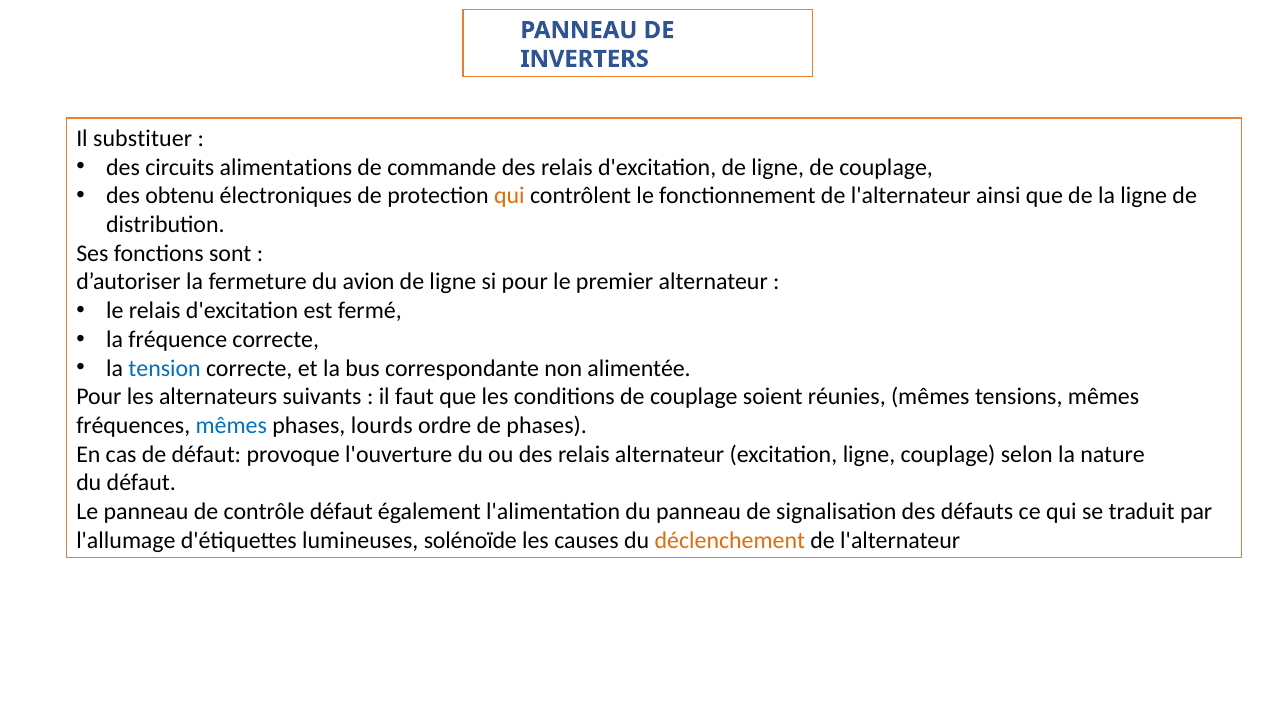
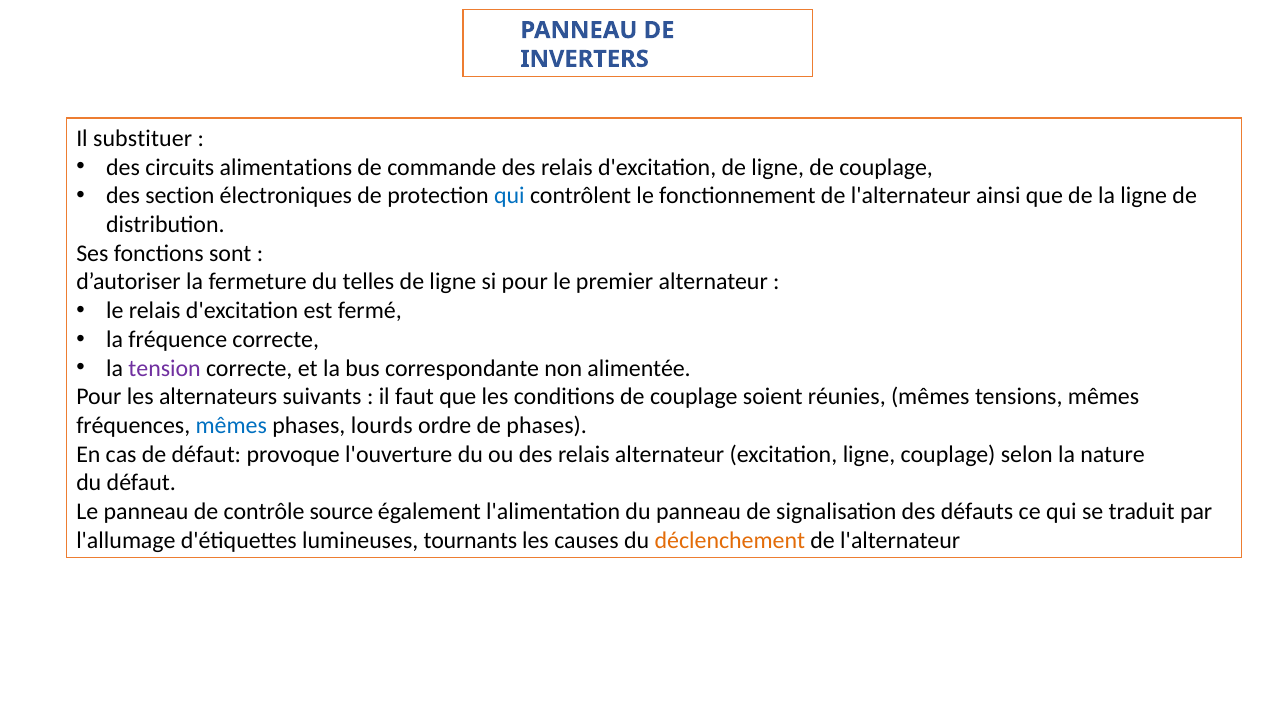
obtenu: obtenu -> section
qui at (509, 196) colour: orange -> blue
avion: avion -> telles
tension colour: blue -> purple
contrôle défaut: défaut -> source
solénoïde: solénoïde -> tournants
